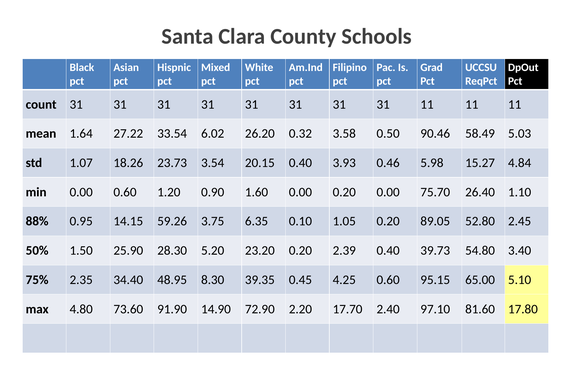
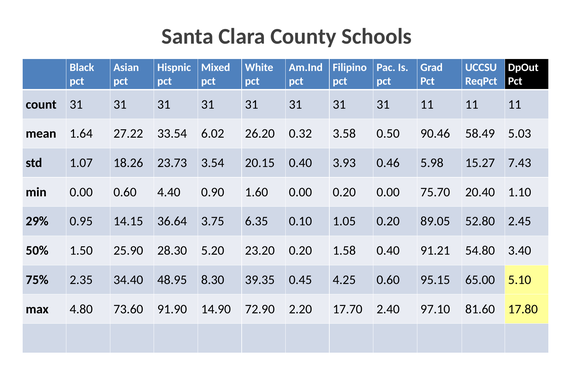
4.84: 4.84 -> 7.43
1.20: 1.20 -> 4.40
26.40: 26.40 -> 20.40
88%: 88% -> 29%
59.26: 59.26 -> 36.64
2.39: 2.39 -> 1.58
39.73: 39.73 -> 91.21
